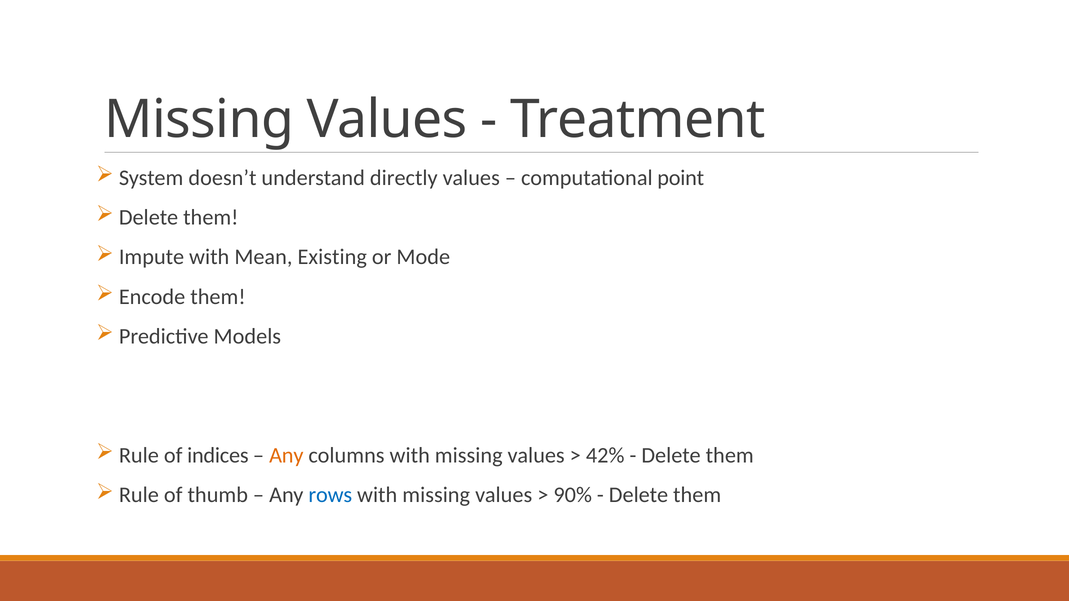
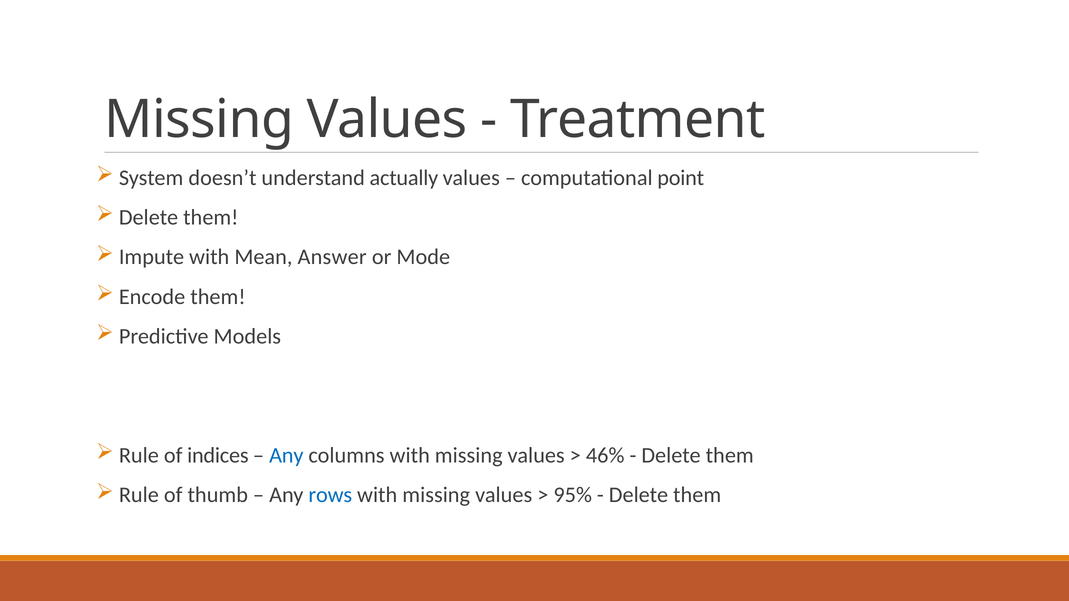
directly: directly -> actually
Existing: Existing -> Answer
Any at (286, 456) colour: orange -> blue
42%: 42% -> 46%
90%: 90% -> 95%
